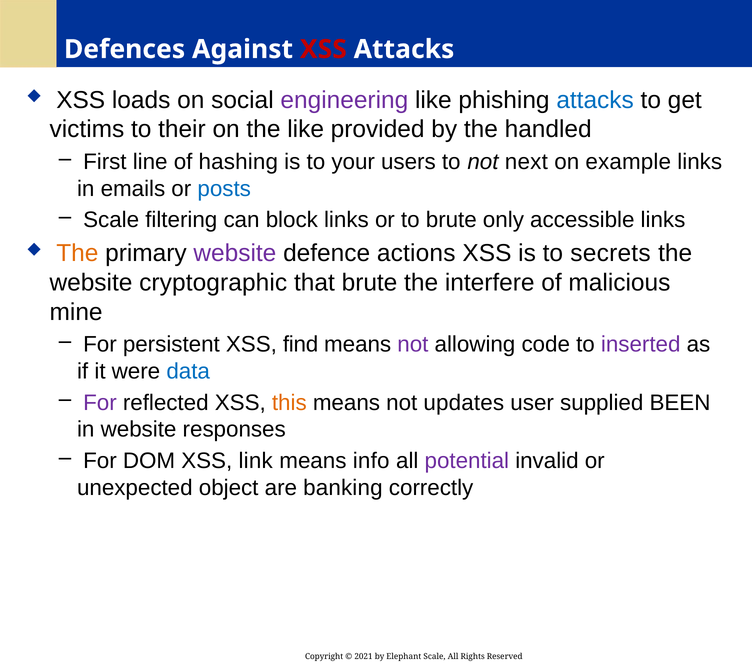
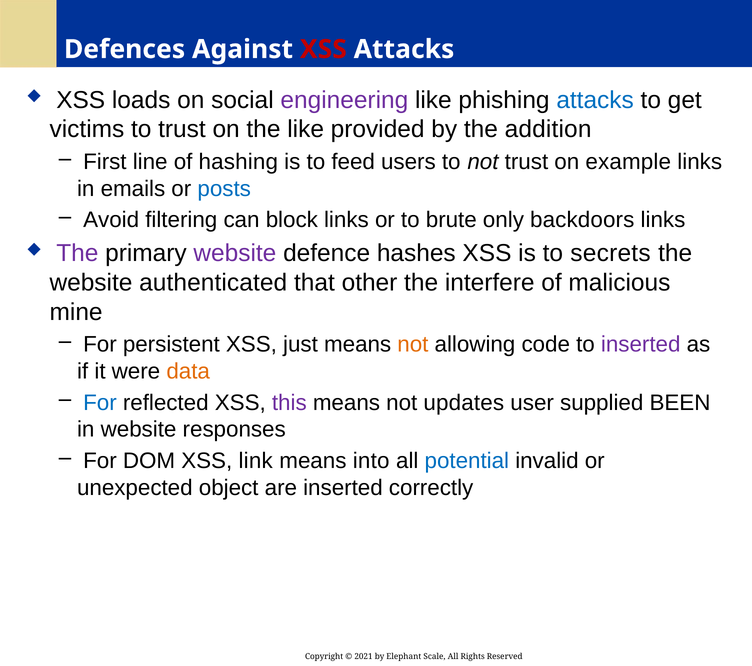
to their: their -> trust
handled: handled -> addition
your: your -> feed
not next: next -> trust
Scale at (111, 220): Scale -> Avoid
accessible: accessible -> backdoors
The at (77, 253) colour: orange -> purple
actions: actions -> hashes
cryptographic: cryptographic -> authenticated
that brute: brute -> other
find: find -> just
not at (413, 344) colour: purple -> orange
data colour: blue -> orange
For at (100, 403) colour: purple -> blue
this colour: orange -> purple
info: info -> into
potential colour: purple -> blue
are banking: banking -> inserted
